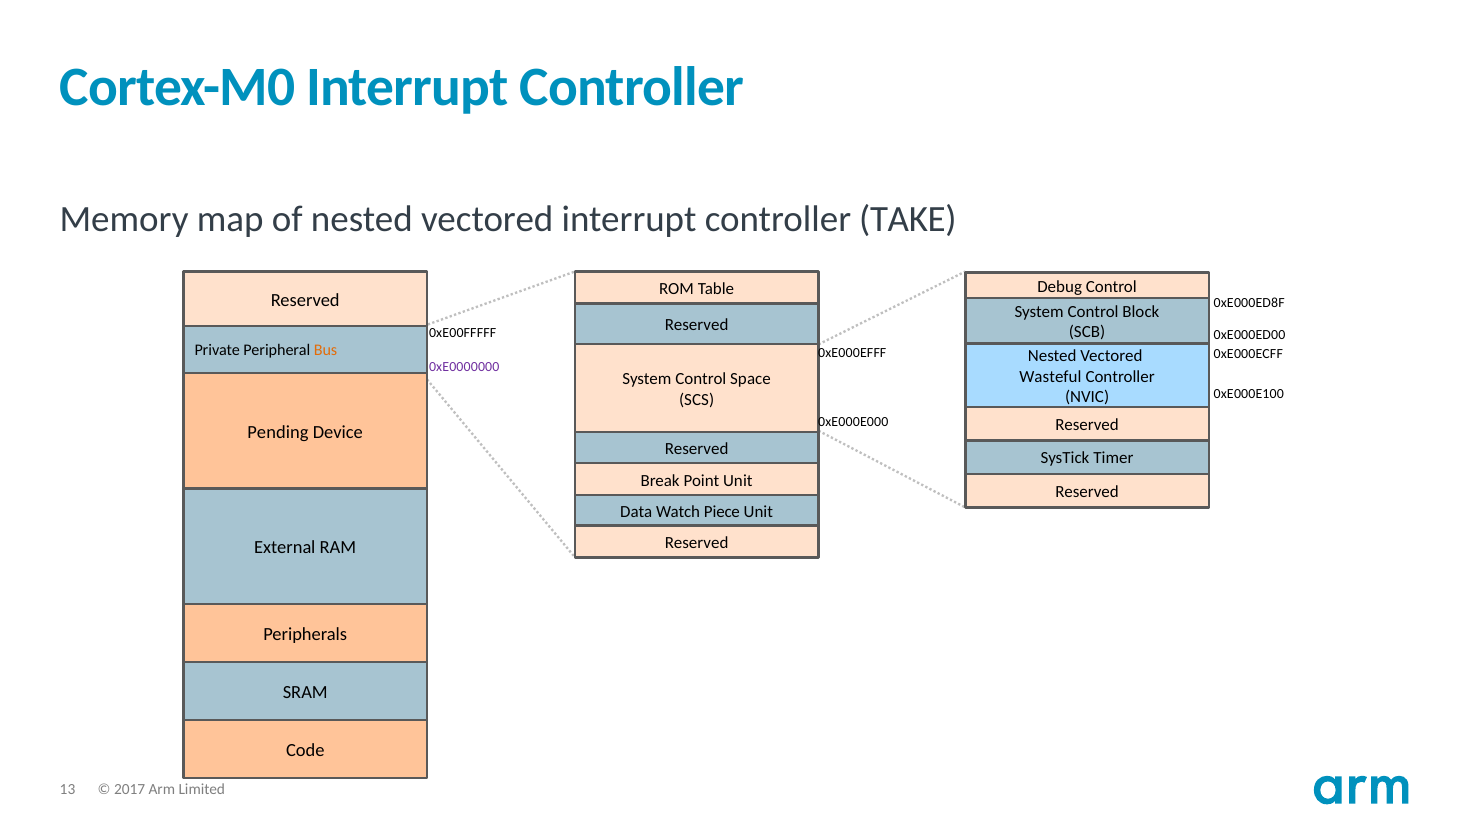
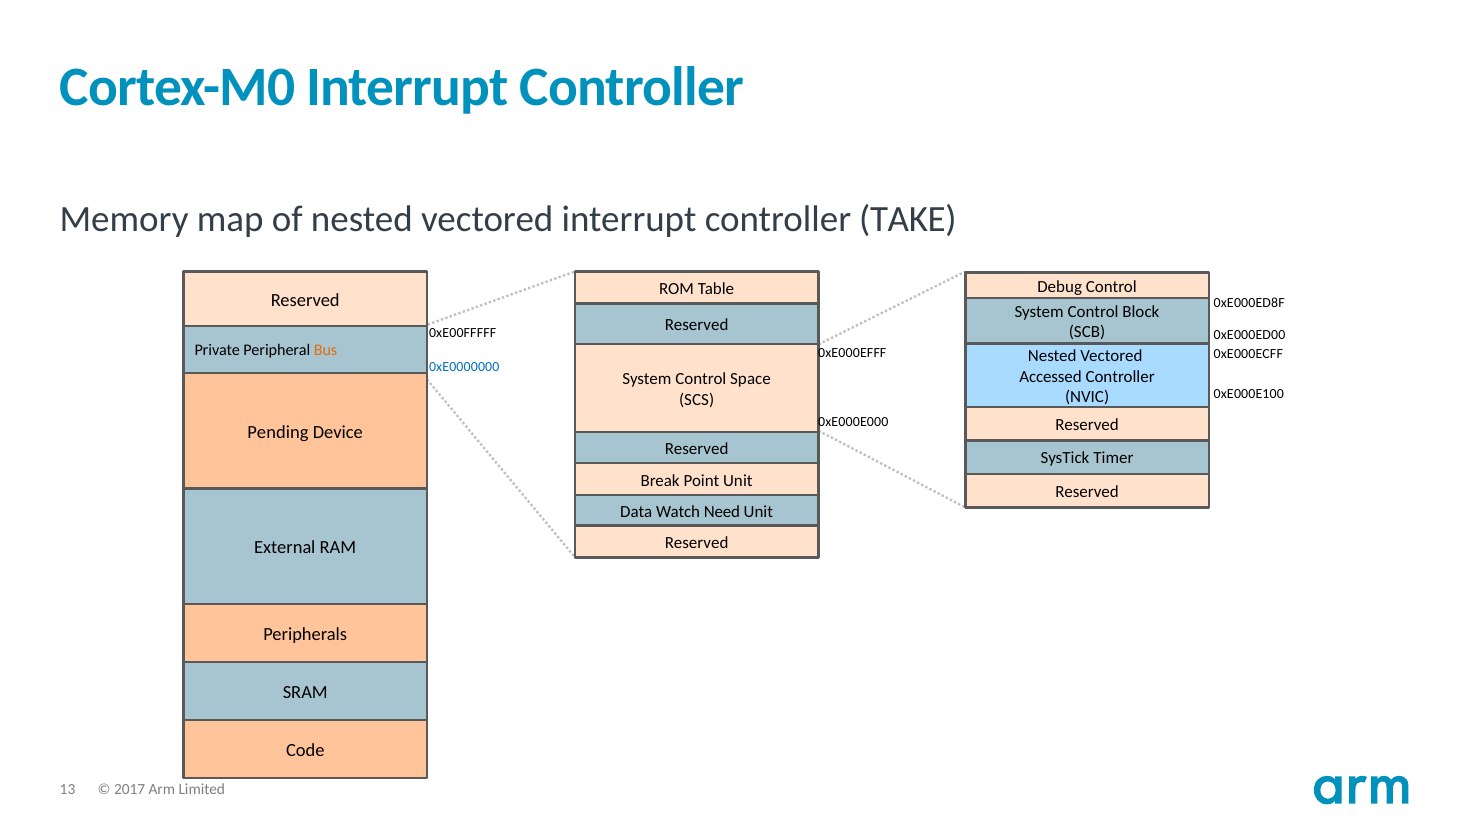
0xE0000000 colour: purple -> blue
Wasteful: Wasteful -> Accessed
Piece: Piece -> Need
